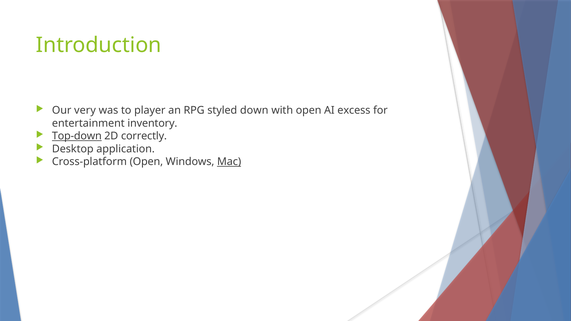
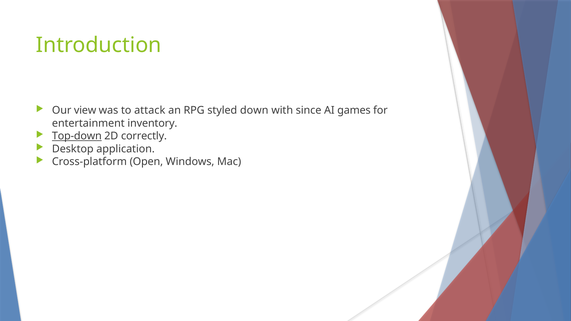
very: very -> view
player: player -> attack
with open: open -> since
excess: excess -> games
Mac underline: present -> none
